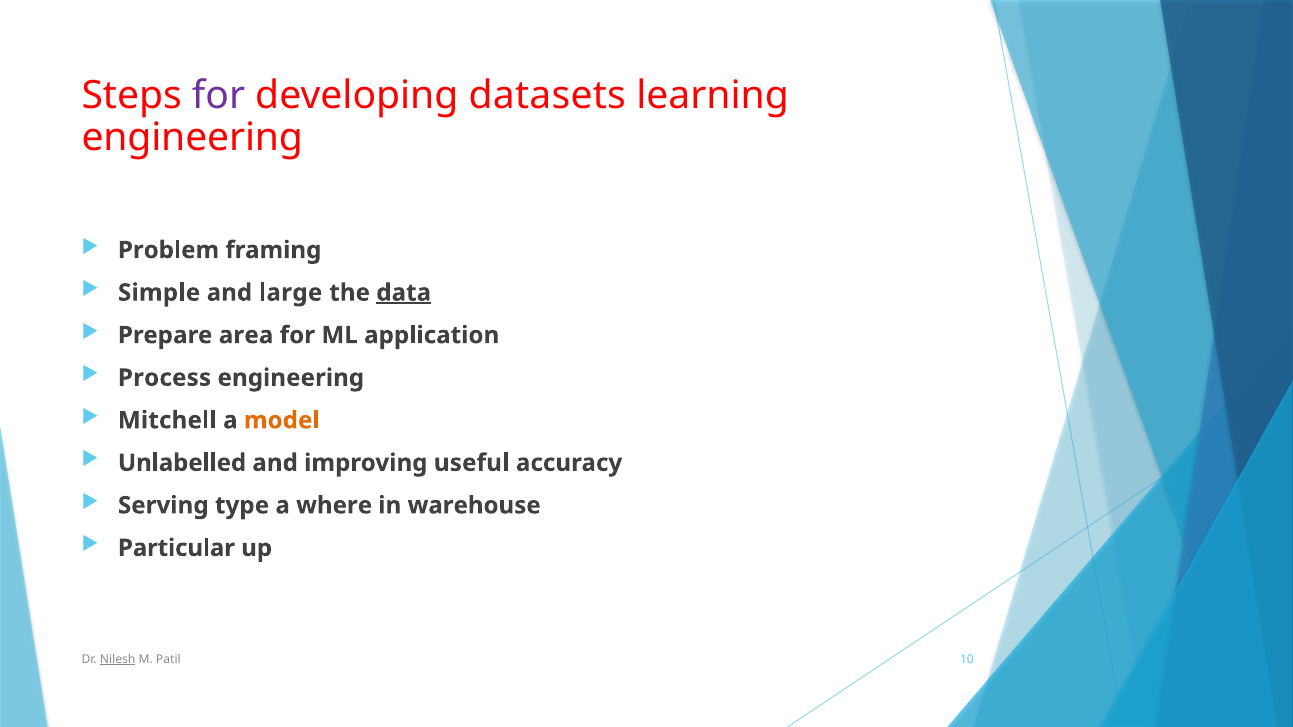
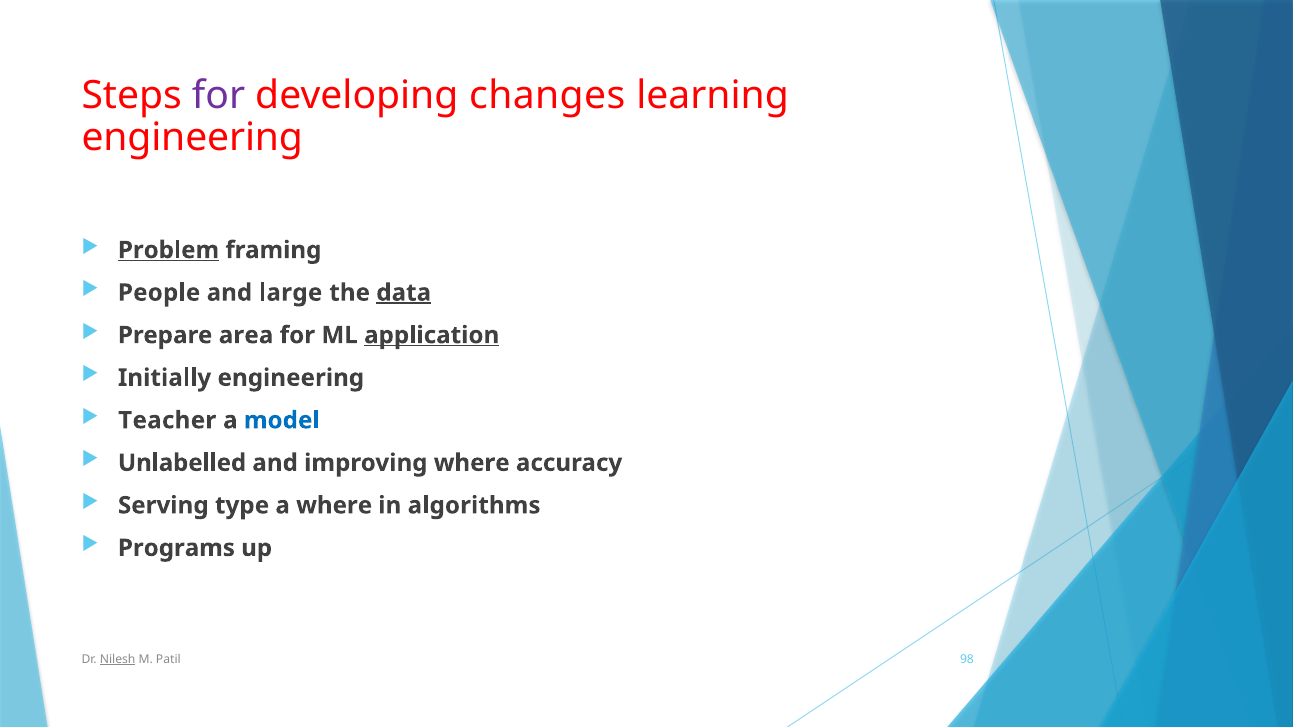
datasets: datasets -> changes
Problem underline: none -> present
Simple: Simple -> People
application underline: none -> present
Process: Process -> Initially
Mitchell: Mitchell -> Teacher
model colour: orange -> blue
improving useful: useful -> where
warehouse: warehouse -> algorithms
Particular: Particular -> Programs
10: 10 -> 98
